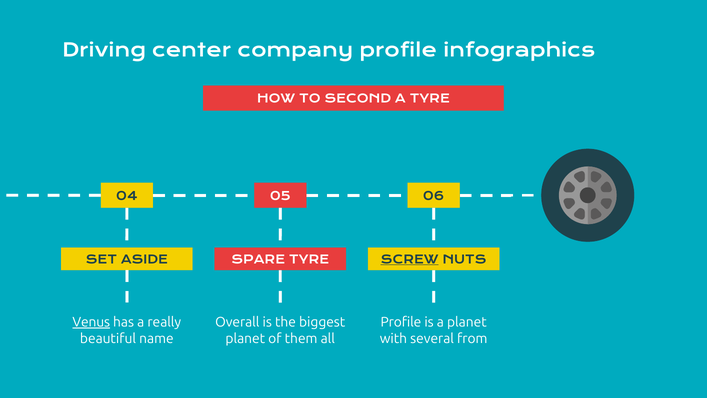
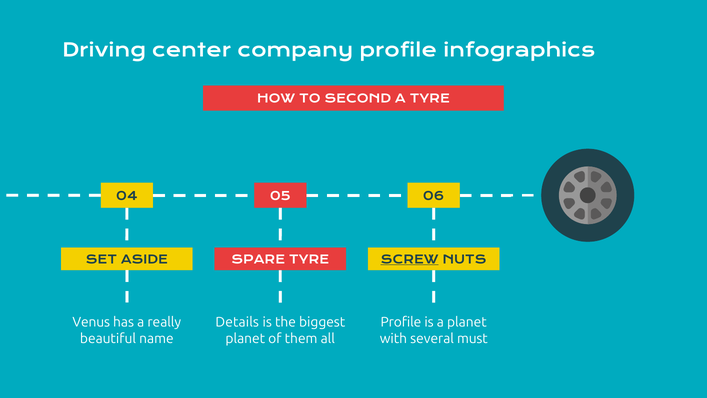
Venus underline: present -> none
Overall: Overall -> Details
from: from -> must
